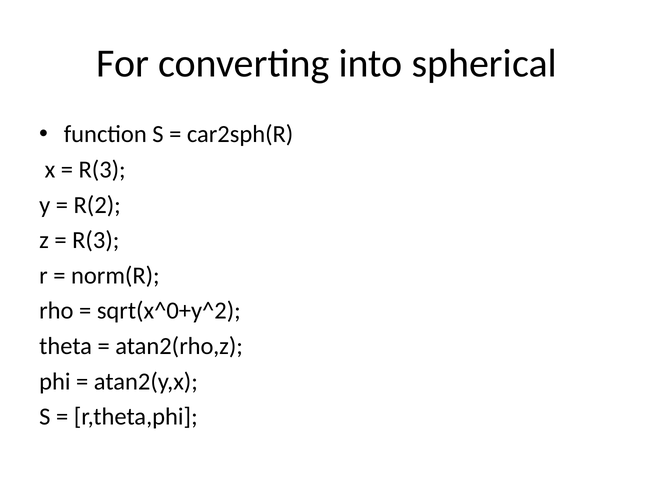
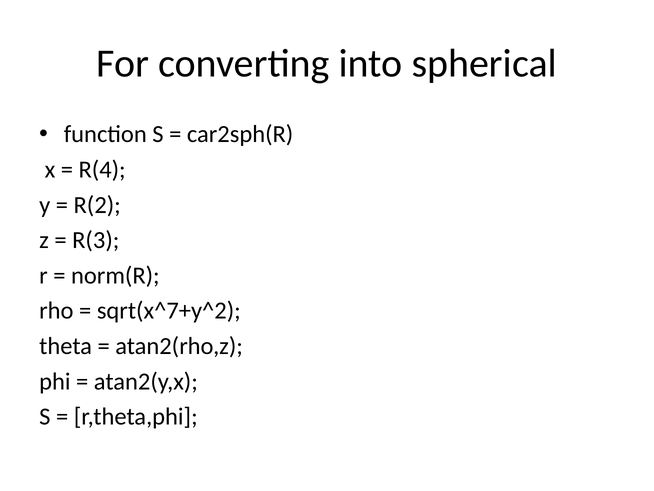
R(3 at (102, 169): R(3 -> R(4
sqrt(x^0+y^2: sqrt(x^0+y^2 -> sqrt(x^7+y^2
